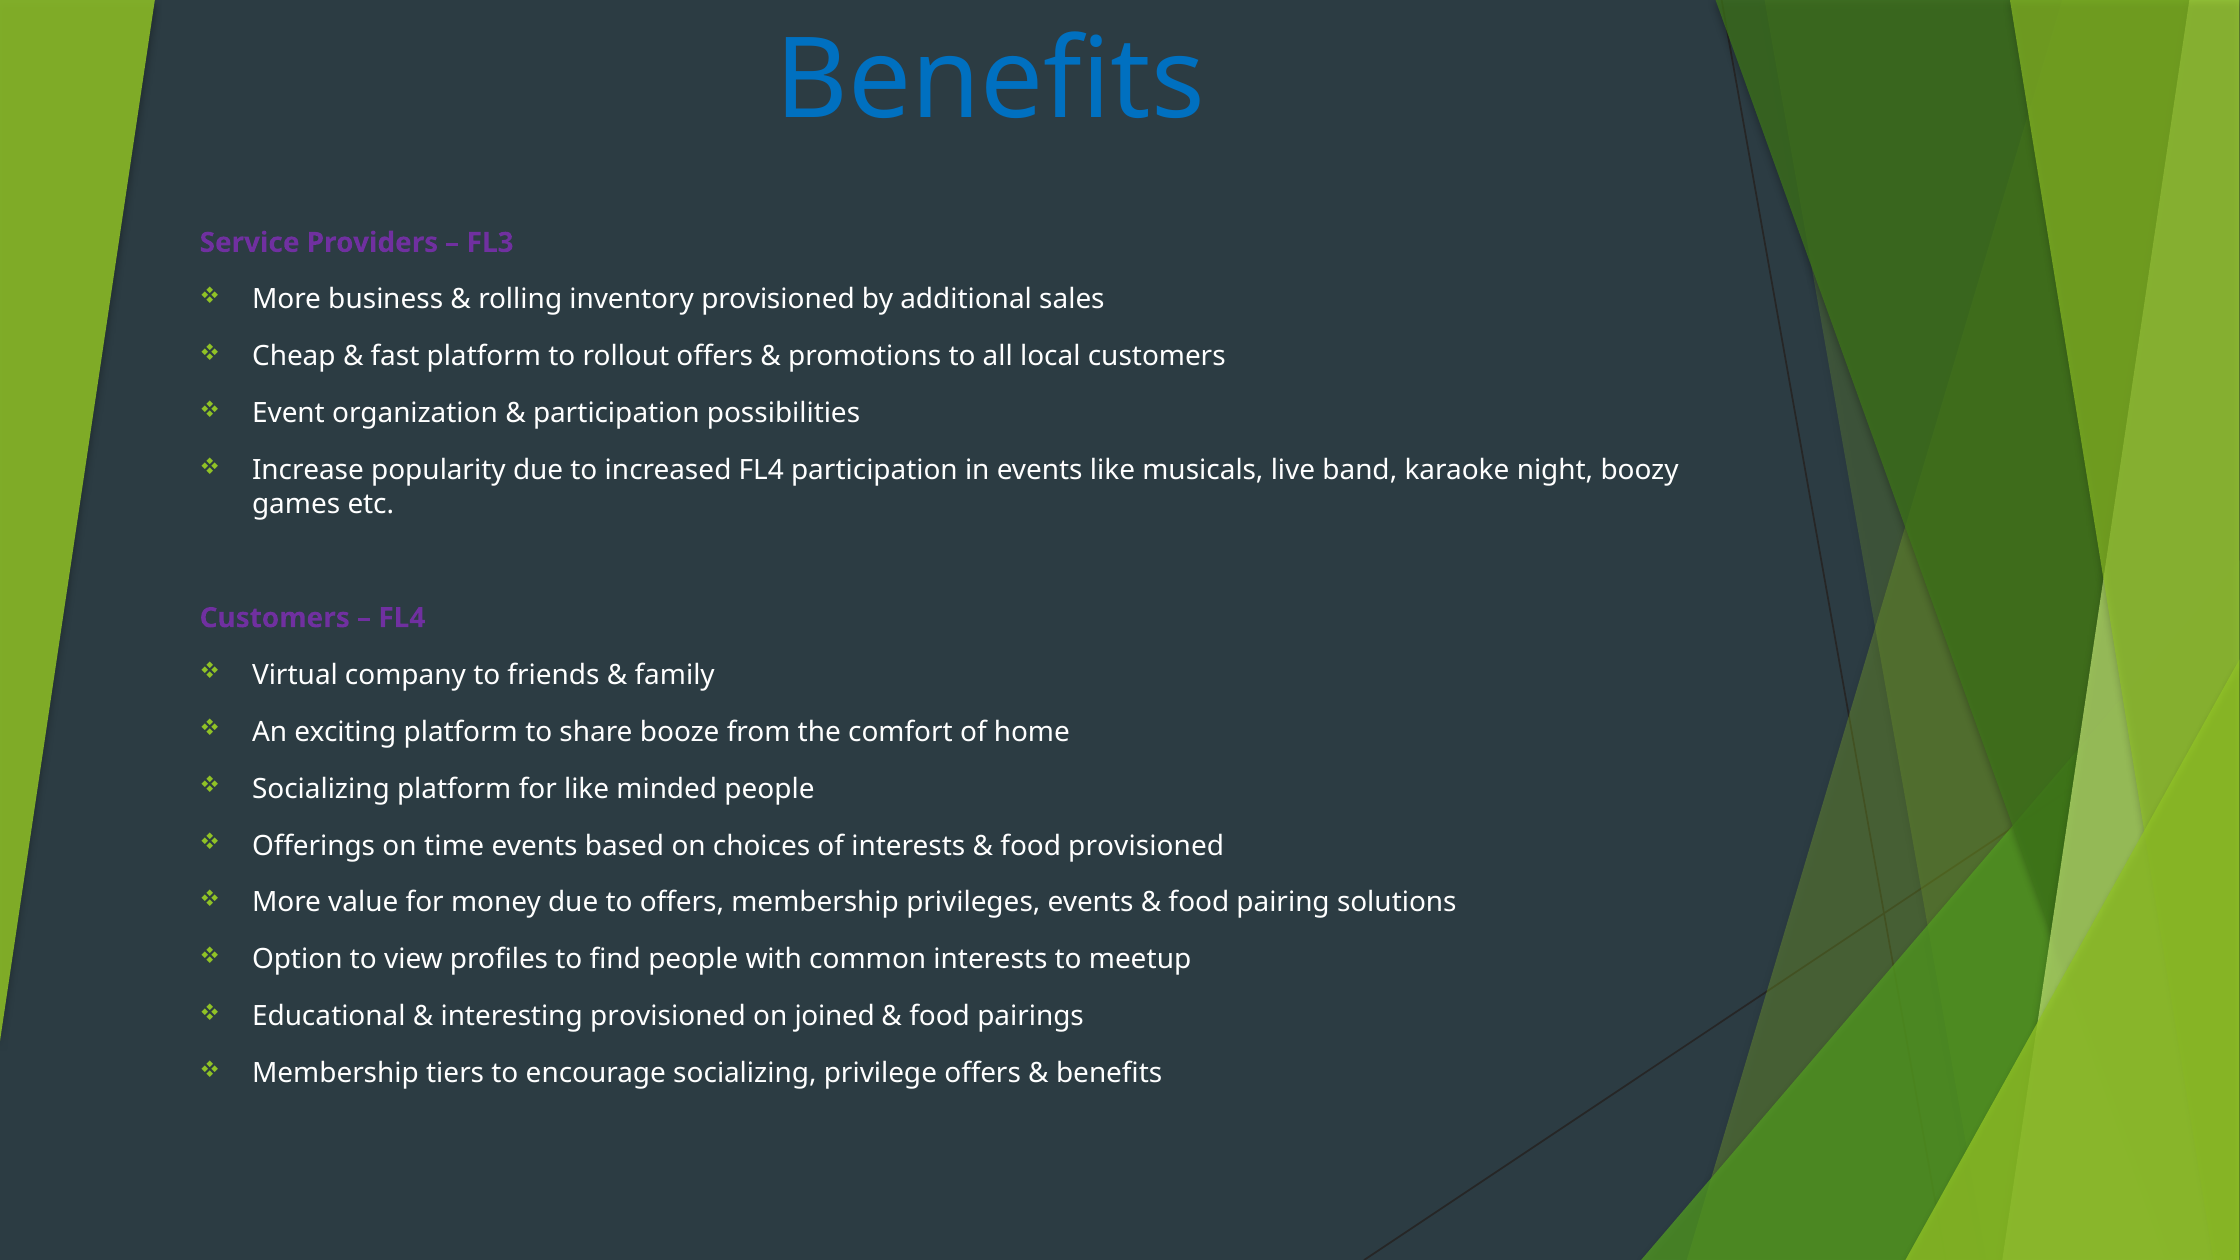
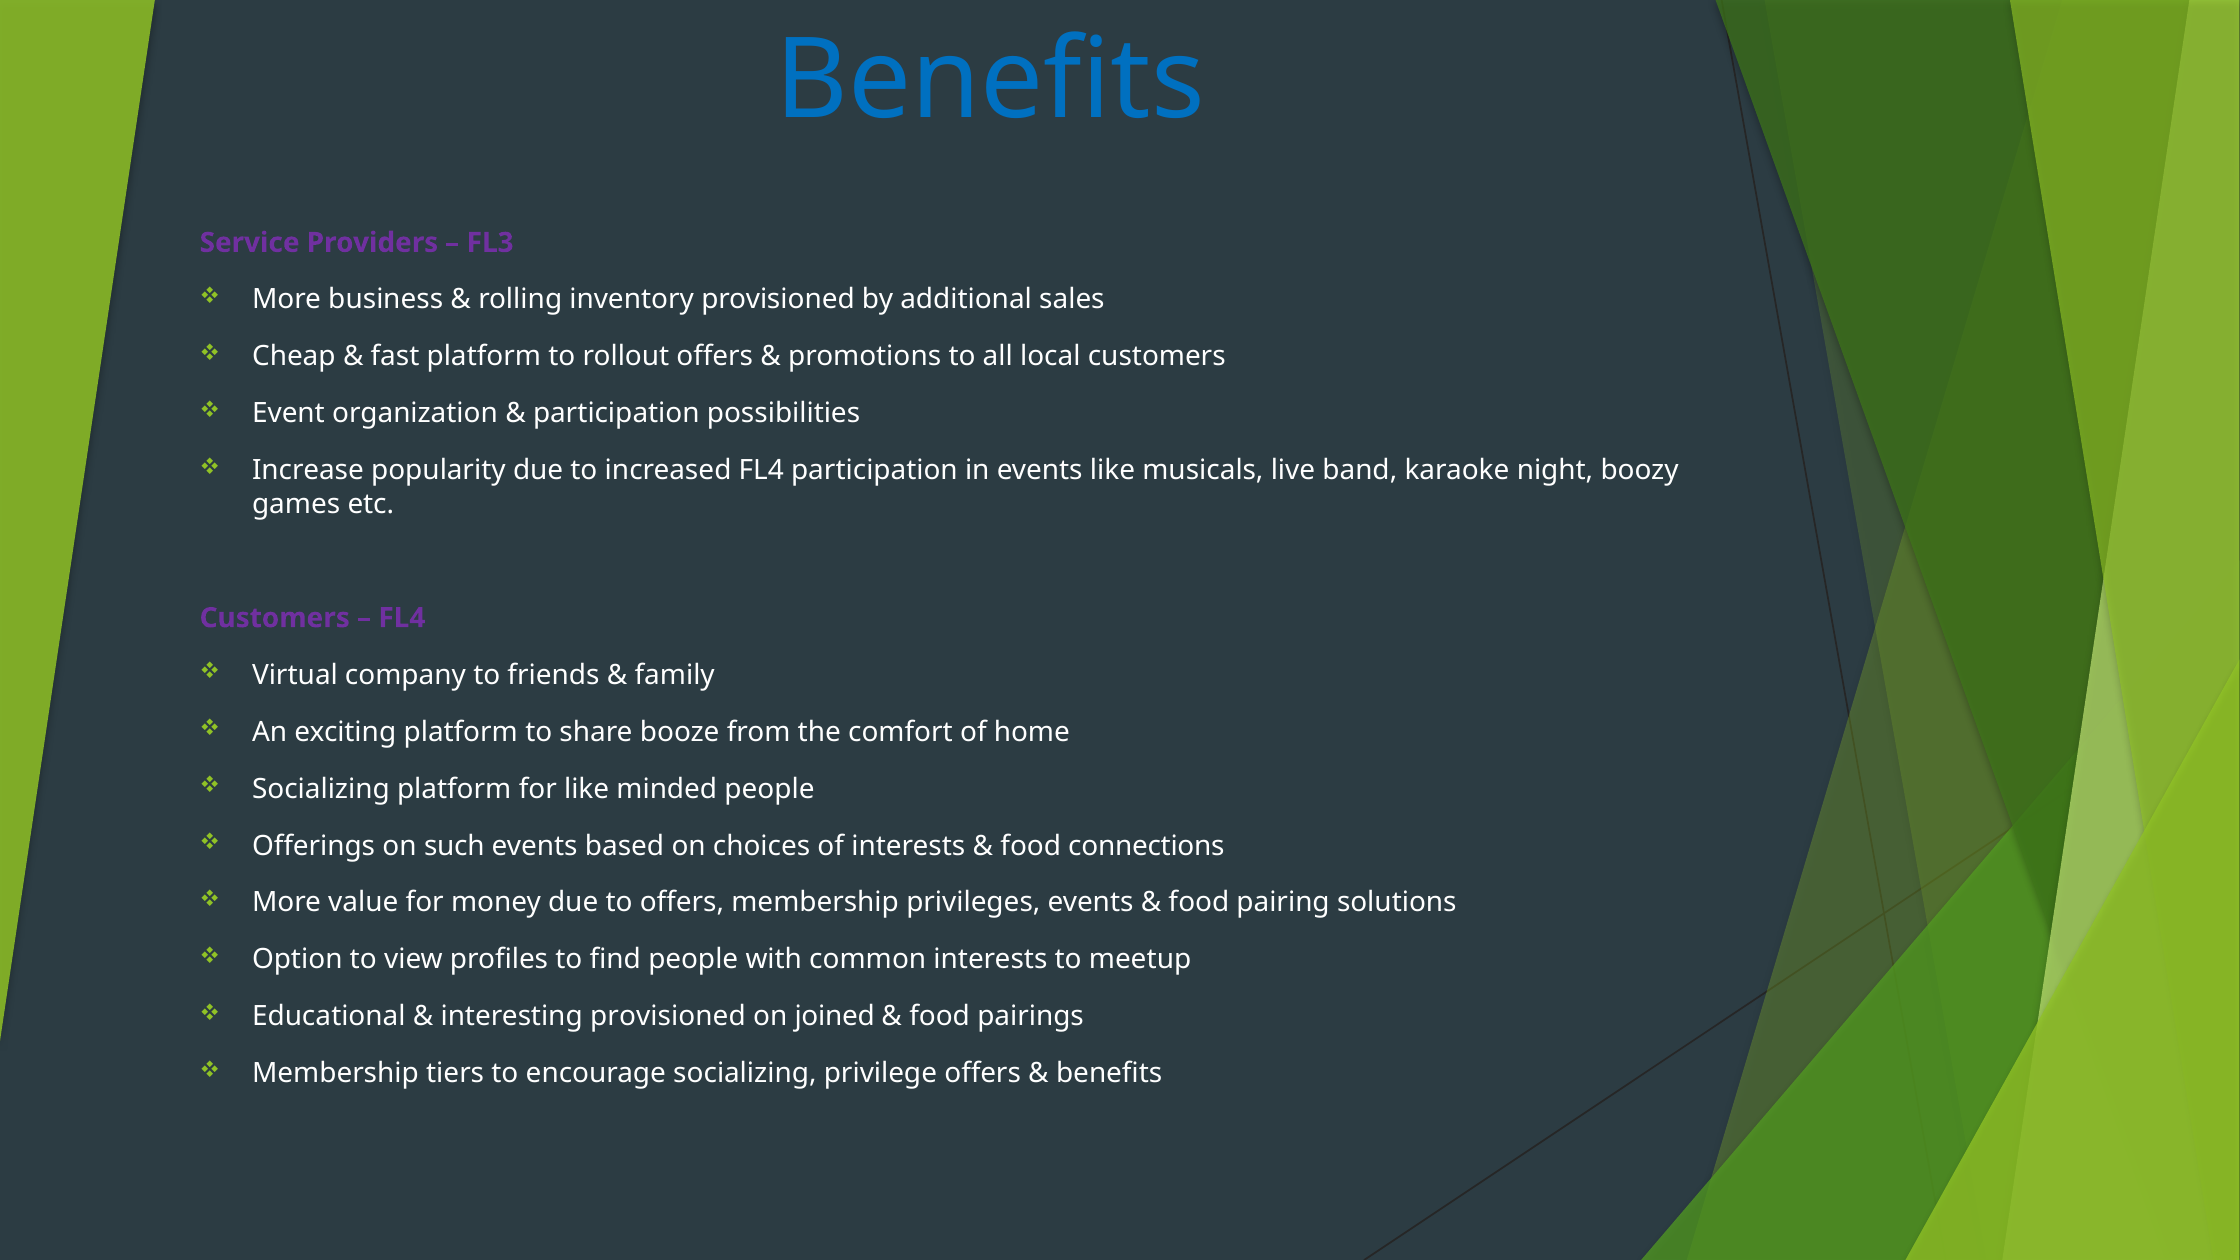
time: time -> such
food provisioned: provisioned -> connections
